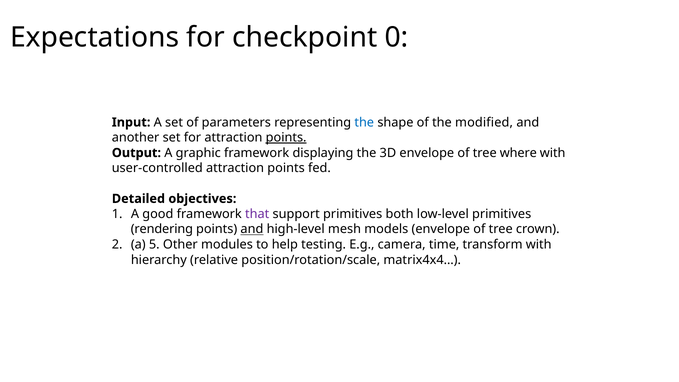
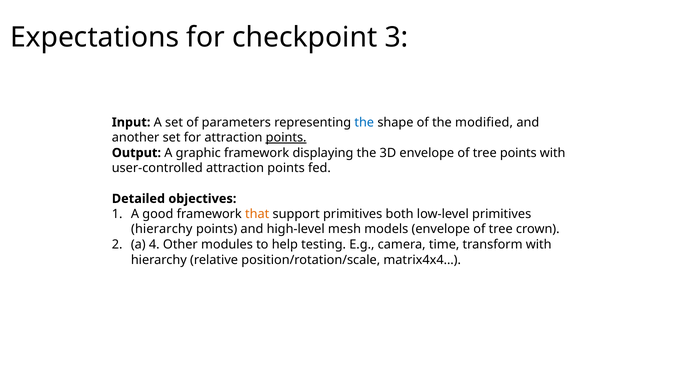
0: 0 -> 3
tree where: where -> points
that colour: purple -> orange
rendering at (162, 229): rendering -> hierarchy
and at (252, 229) underline: present -> none
5: 5 -> 4
